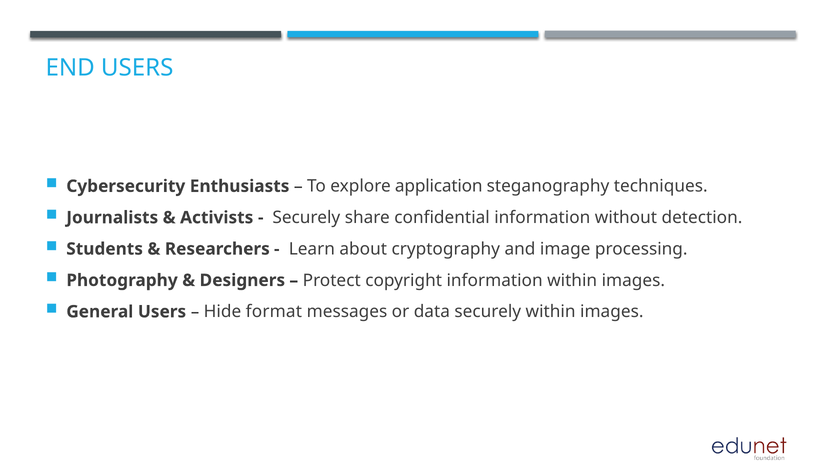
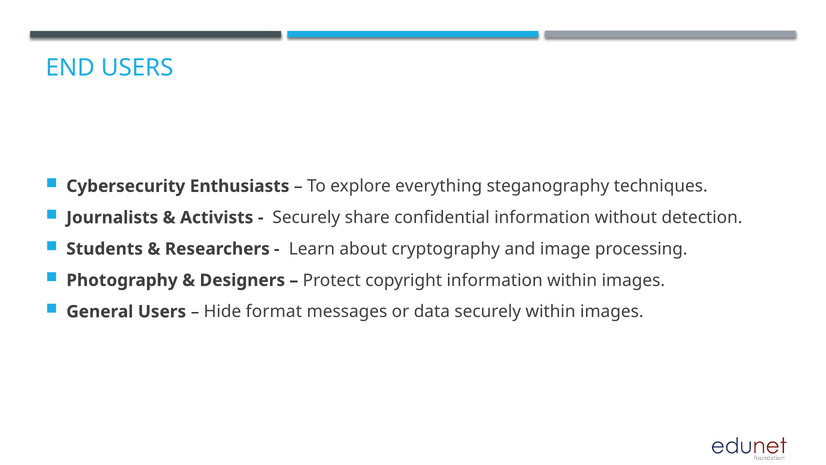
application: application -> everything
